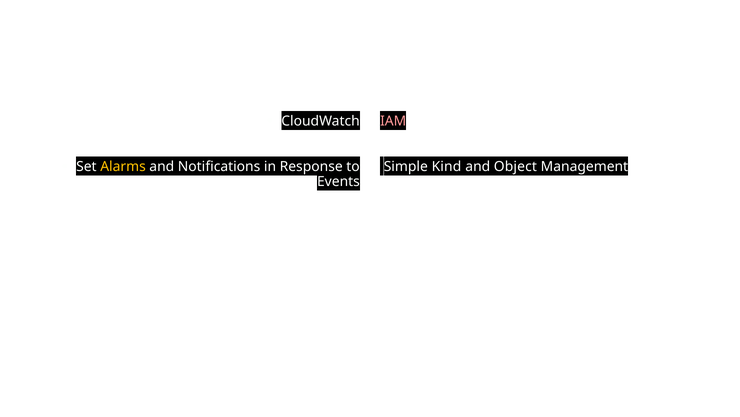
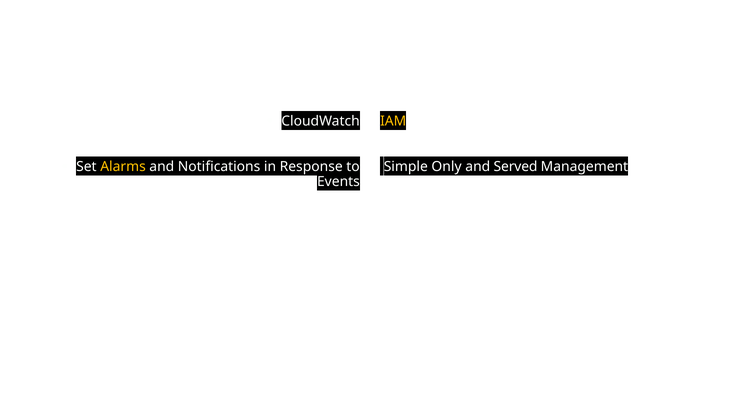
IAM colour: pink -> yellow
Kind: Kind -> Only
Object: Object -> Served
